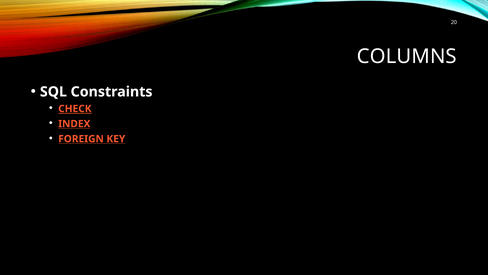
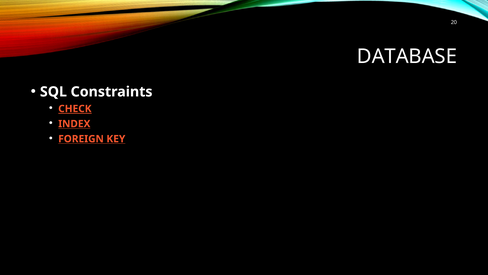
COLUMNS: COLUMNS -> DATABASE
